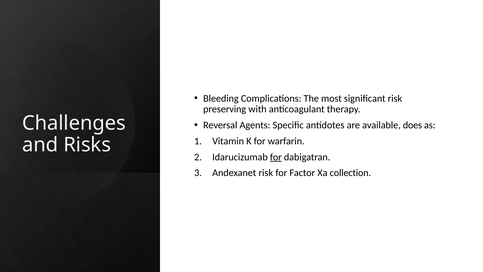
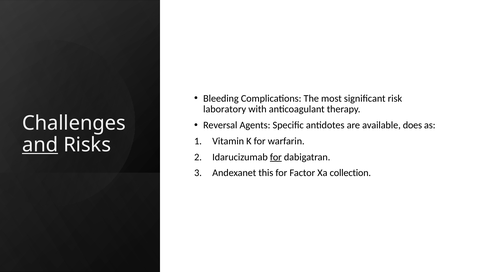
preserving: preserving -> laboratory
and underline: none -> present
Andexanet risk: risk -> this
